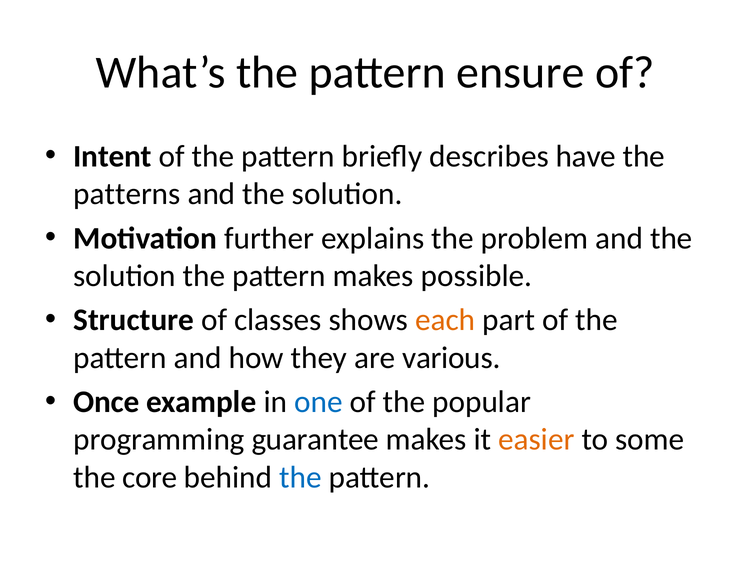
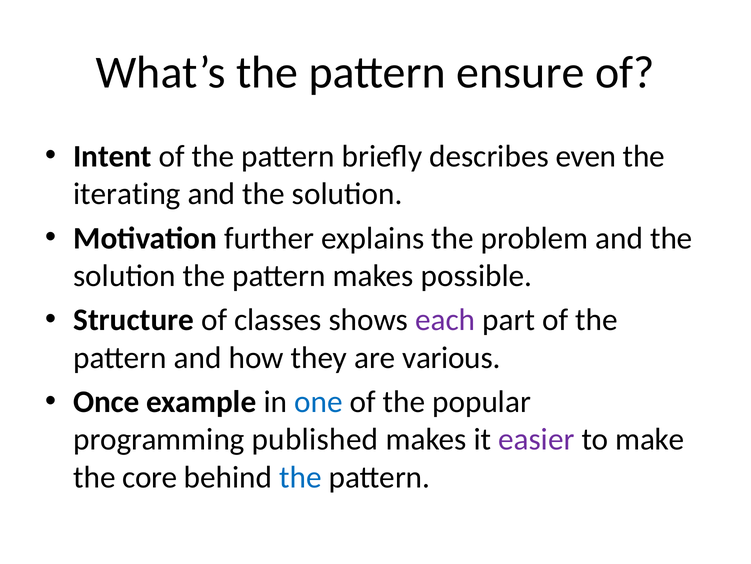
have: have -> even
patterns: patterns -> iterating
each colour: orange -> purple
guarantee: guarantee -> published
easier colour: orange -> purple
some: some -> make
